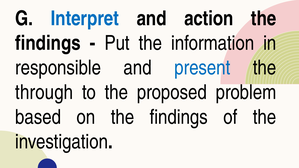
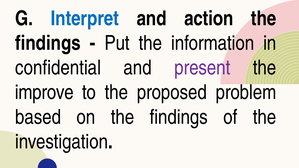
responsible: responsible -> confidential
present colour: blue -> purple
through: through -> improve
